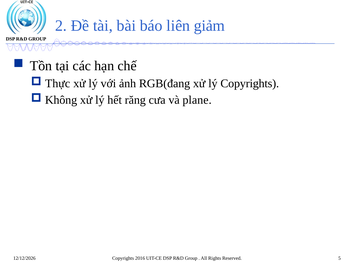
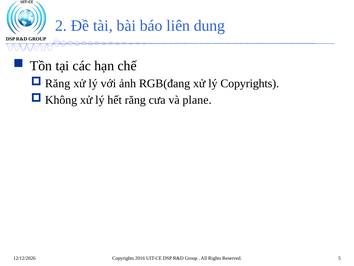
giảm: giảm -> dung
Thực at (58, 83): Thực -> Răng
